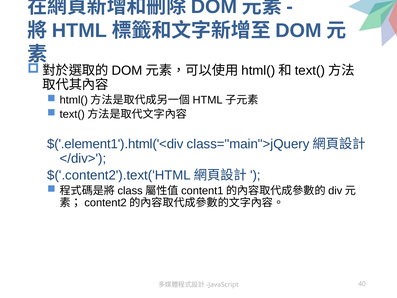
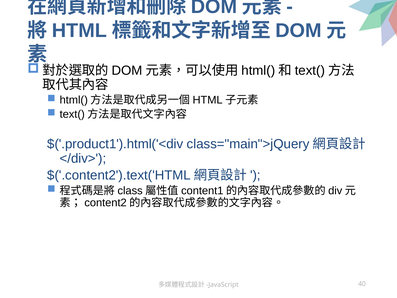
$('.element1').html('<div: $('.element1').html('<div -> $('.product1').html('<div
